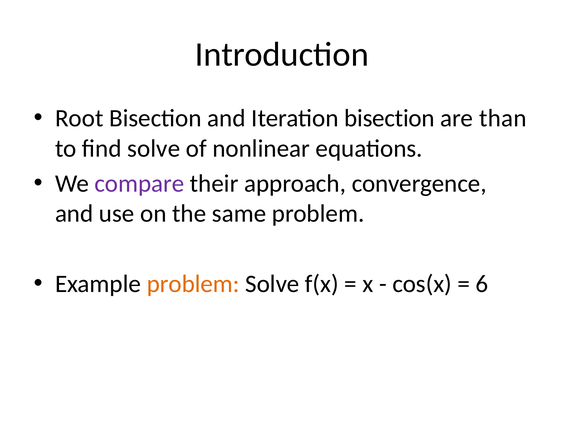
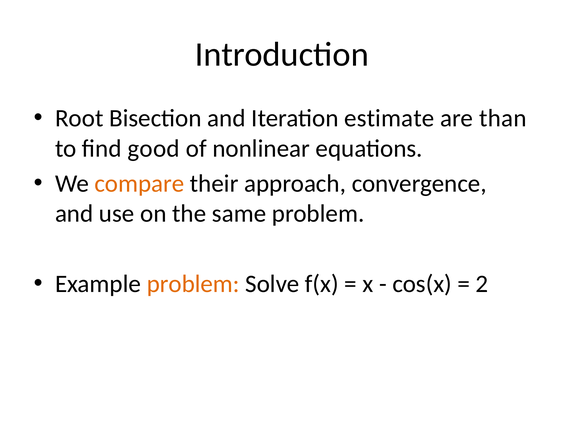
Iteration bisection: bisection -> estimate
find solve: solve -> good
compare colour: purple -> orange
6: 6 -> 2
